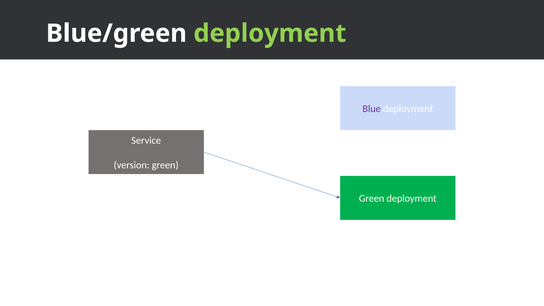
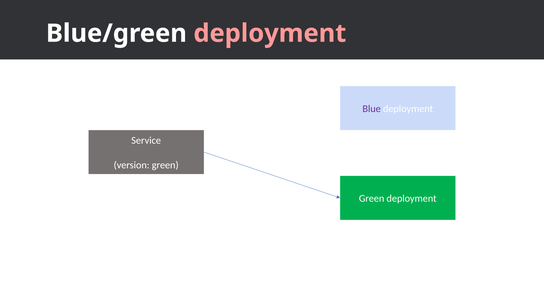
deployment at (270, 33) colour: light green -> pink
